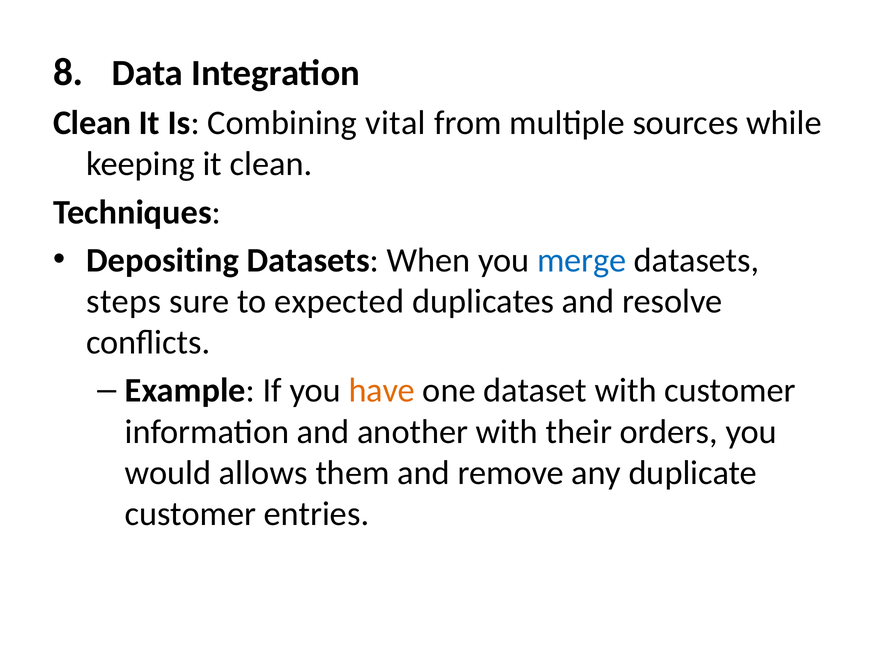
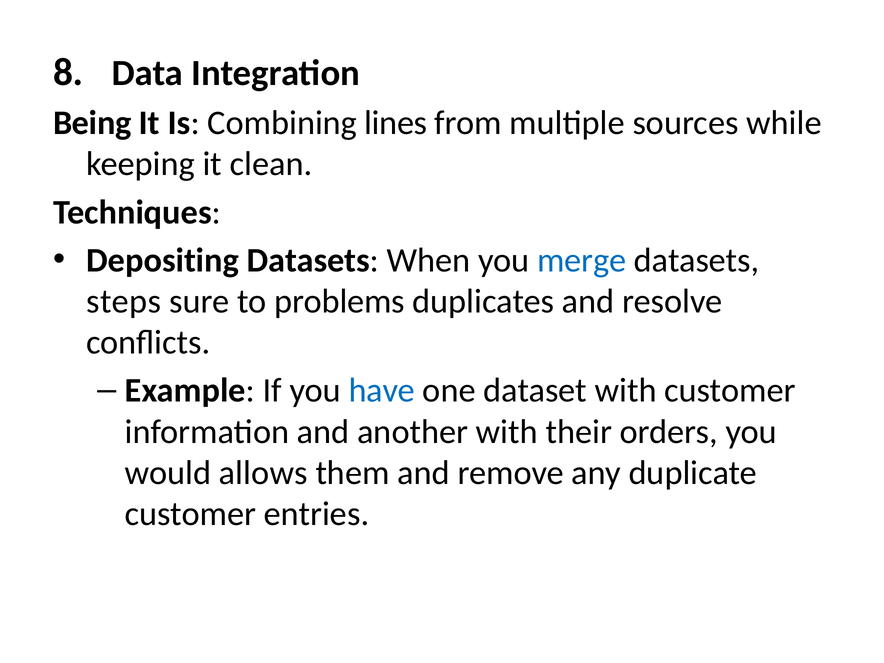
Clean at (92, 123): Clean -> Being
vital: vital -> lines
expected: expected -> problems
have colour: orange -> blue
